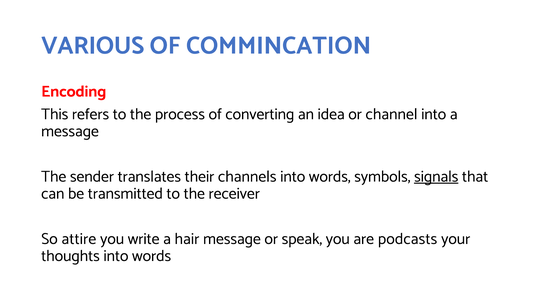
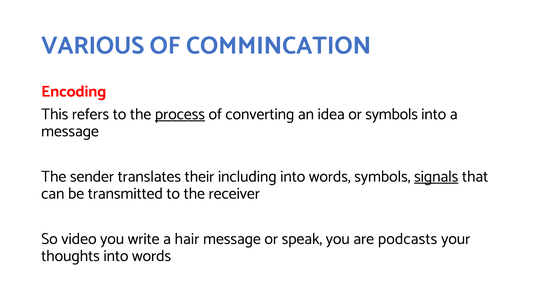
process underline: none -> present
or channel: channel -> symbols
channels: channels -> including
attire: attire -> video
